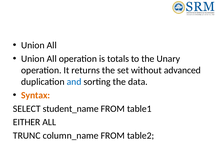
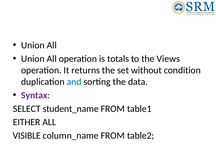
Unary: Unary -> Views
advanced: advanced -> condition
Syntax colour: orange -> purple
TRUNC: TRUNC -> VISIBLE
